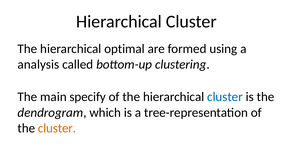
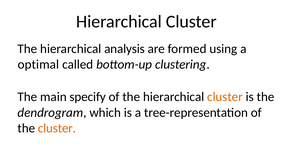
optimal: optimal -> analysis
analysis: analysis -> optimal
cluster at (225, 97) colour: blue -> orange
